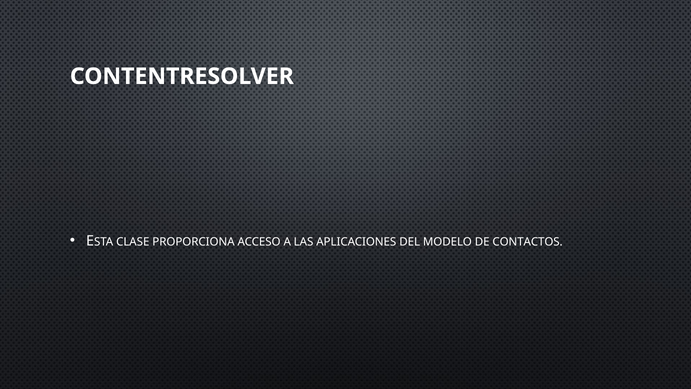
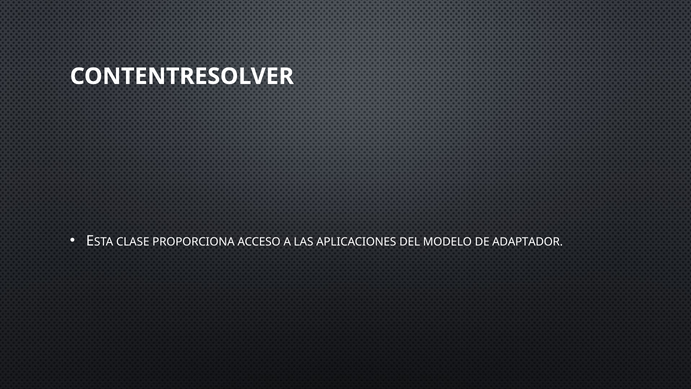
CONTACTOS: CONTACTOS -> ADAPTADOR
